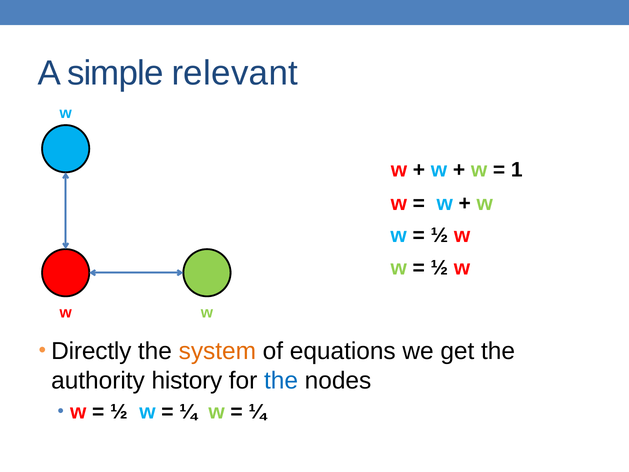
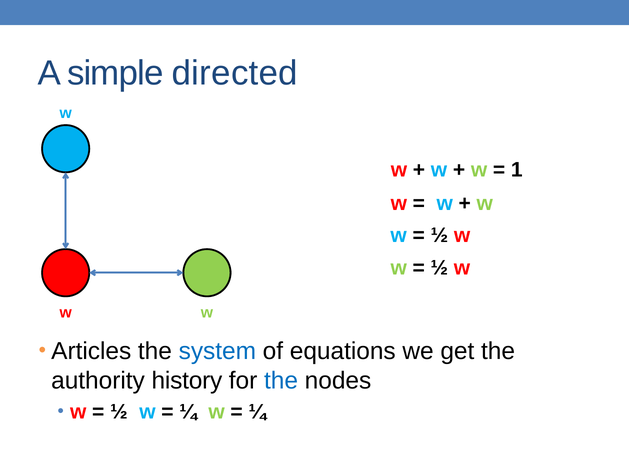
relevant: relevant -> directed
Directly: Directly -> Articles
system colour: orange -> blue
